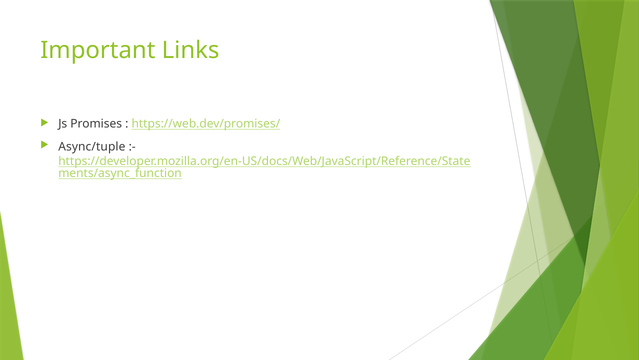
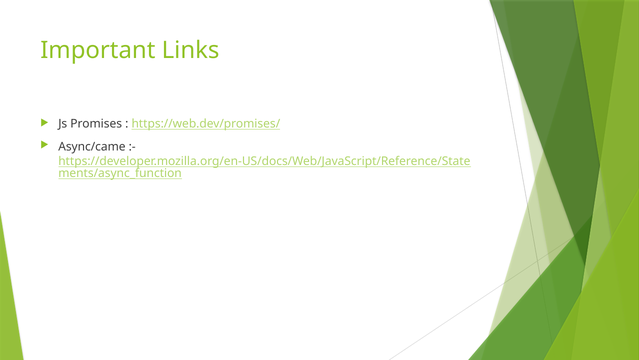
Async/tuple: Async/tuple -> Async/came
